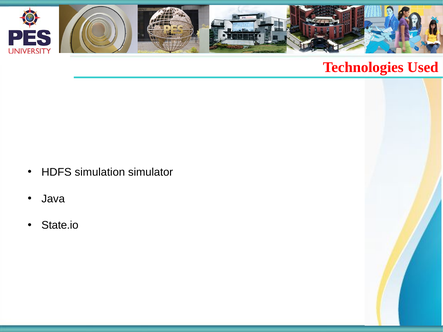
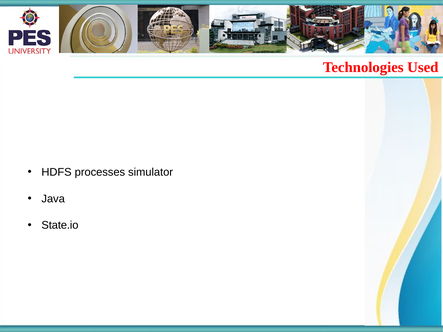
simulation: simulation -> processes
